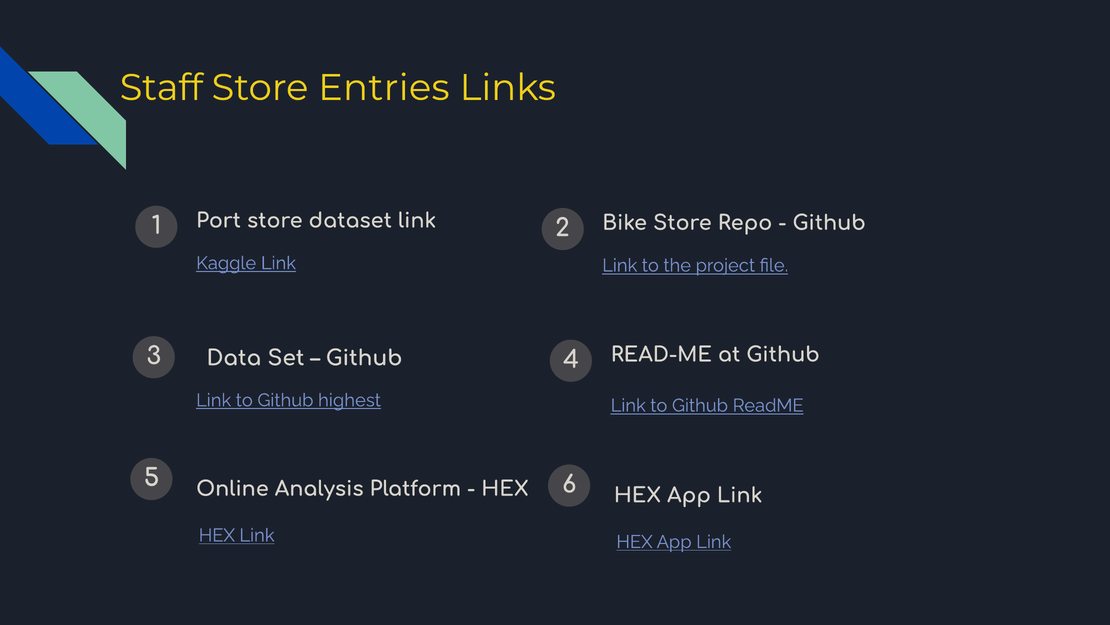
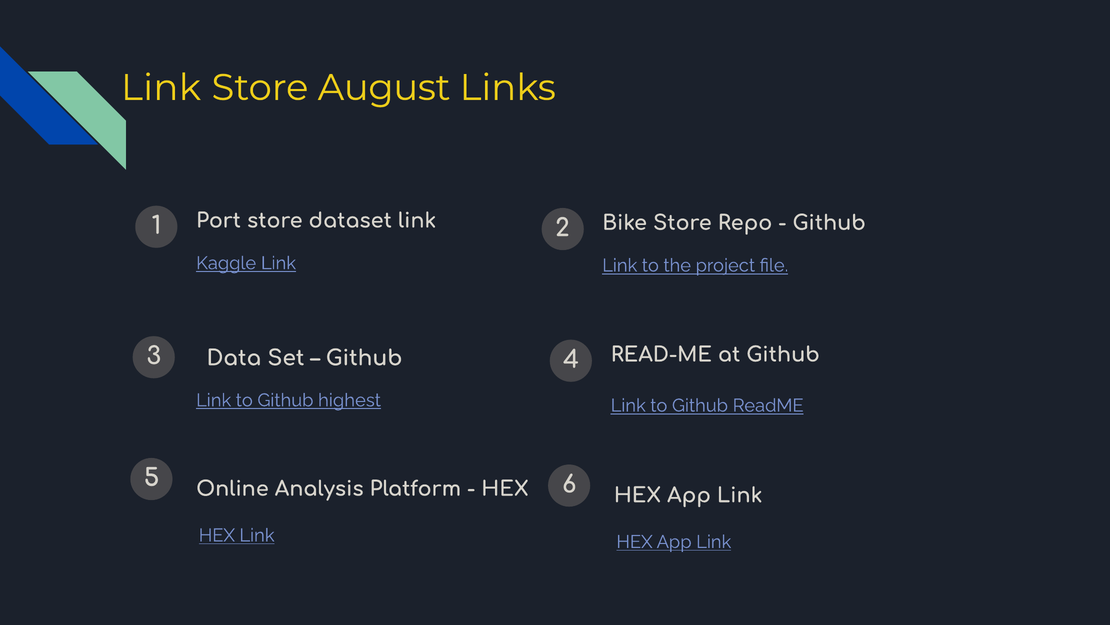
Staff at (161, 88): Staff -> Link
Entries: Entries -> August
